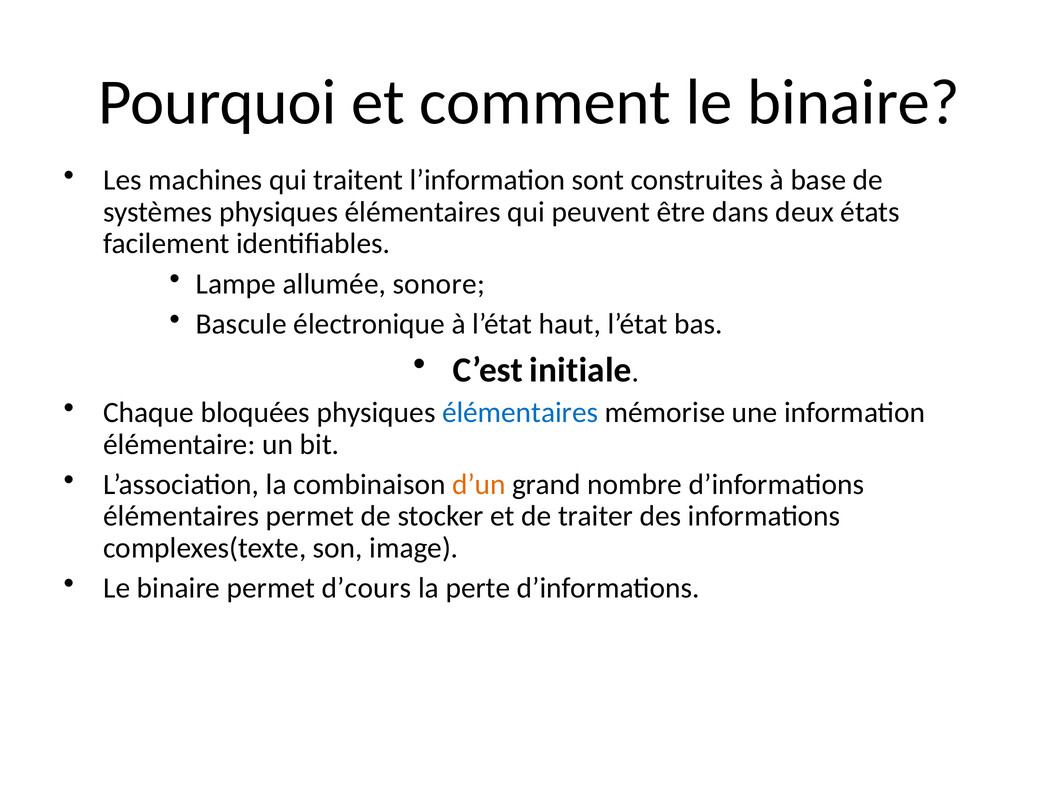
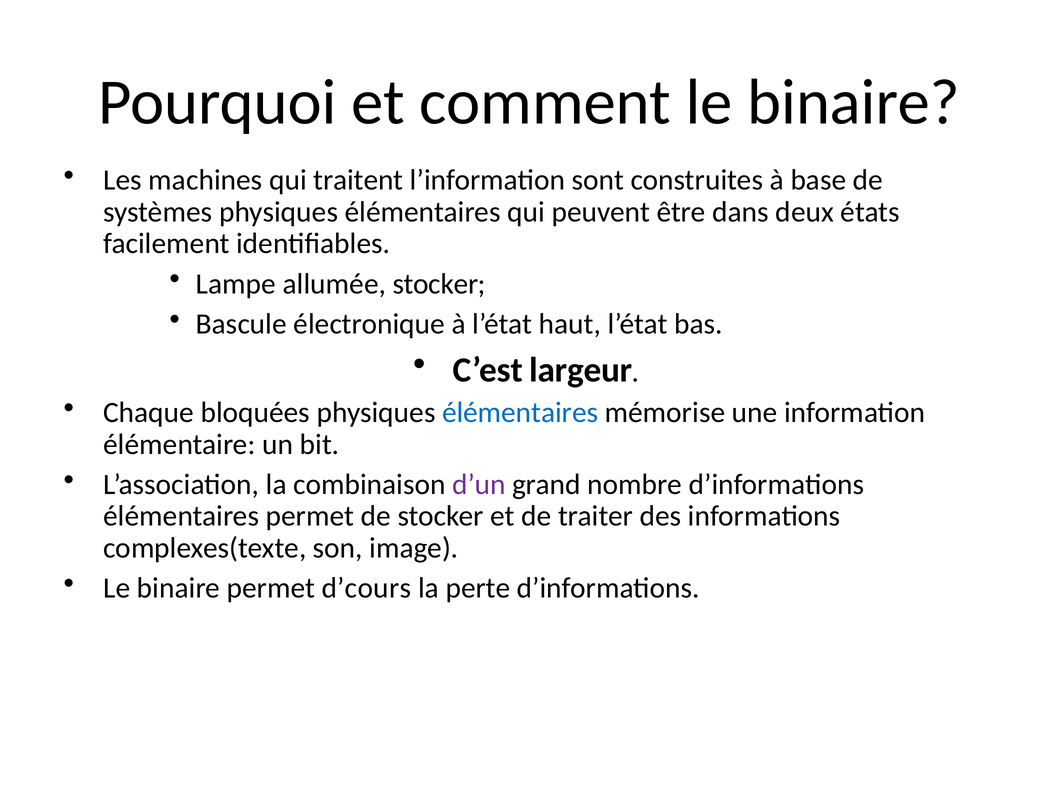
allumée sonore: sonore -> stocker
initiale: initiale -> largeur
d’un colour: orange -> purple
